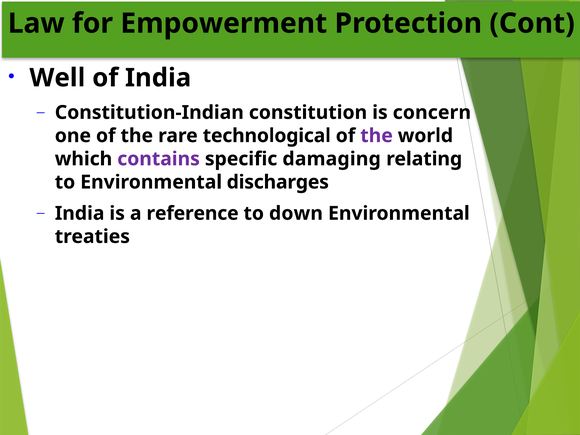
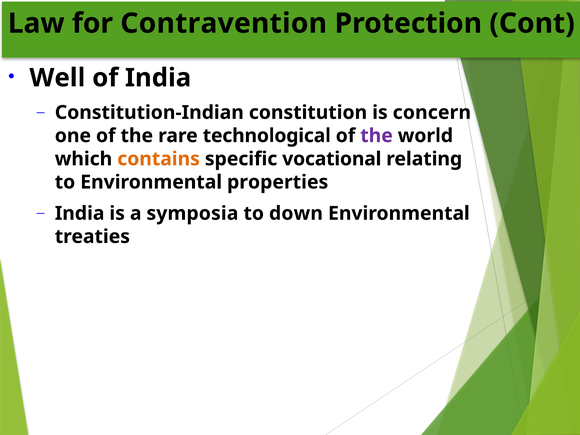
Empowerment: Empowerment -> Contravention
contains colour: purple -> orange
damaging: damaging -> vocational
discharges: discharges -> properties
reference: reference -> symposia
